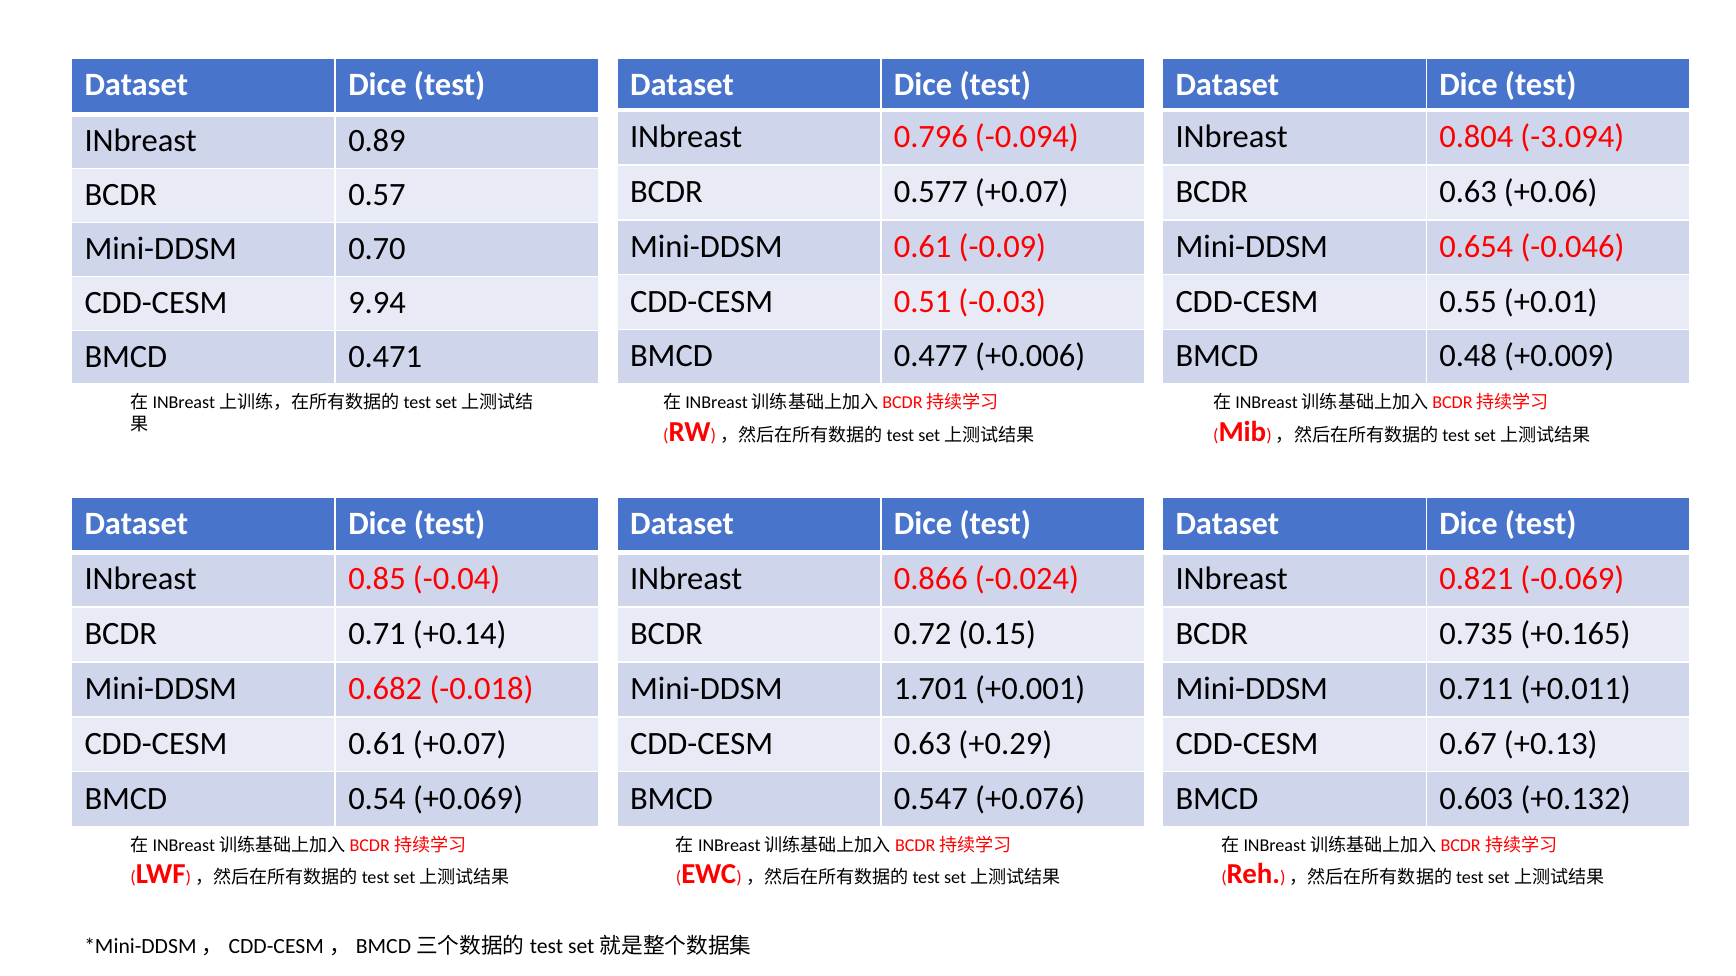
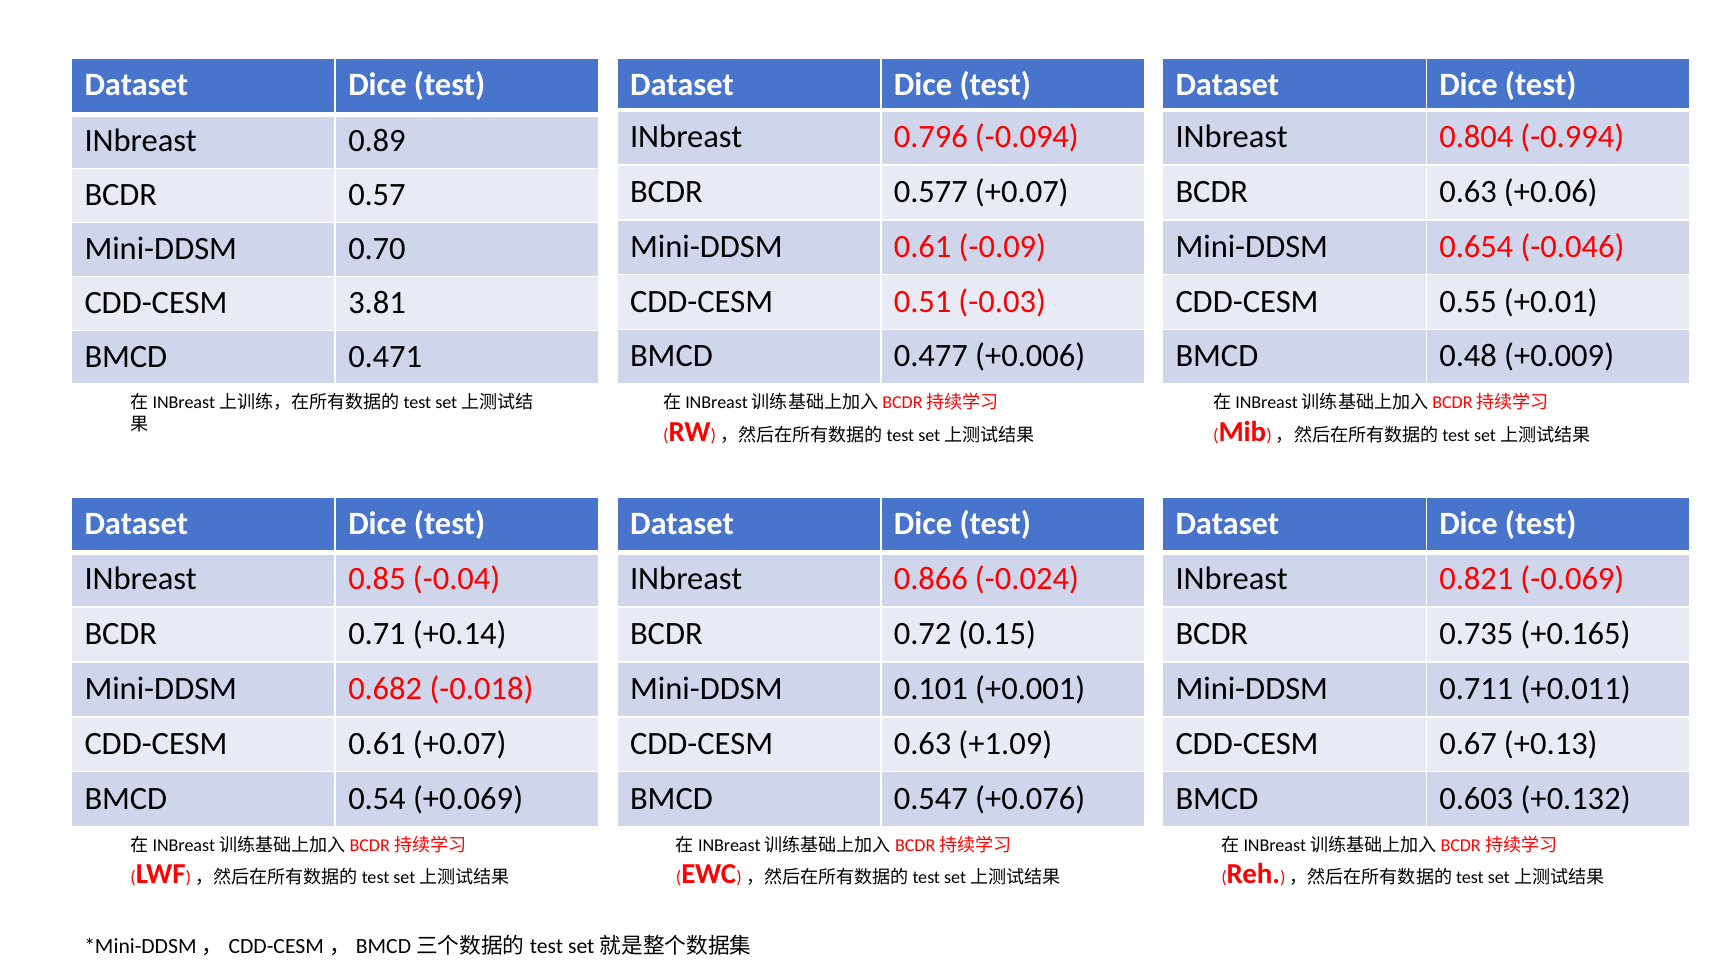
-3.094: -3.094 -> -0.994
9.94: 9.94 -> 3.81
1.701: 1.701 -> 0.101
+0.29: +0.29 -> +1.09
